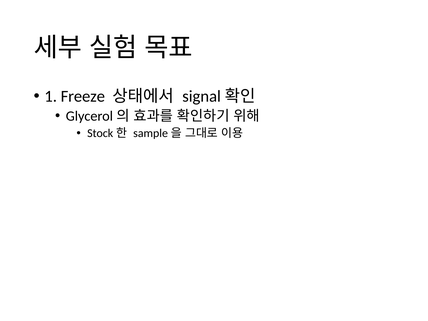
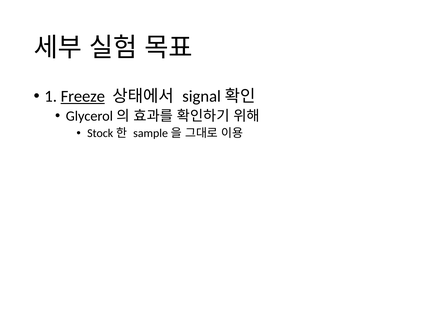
Freeze underline: none -> present
